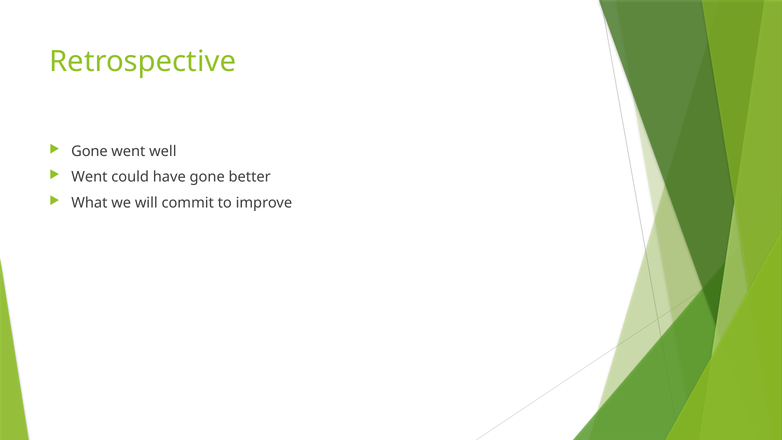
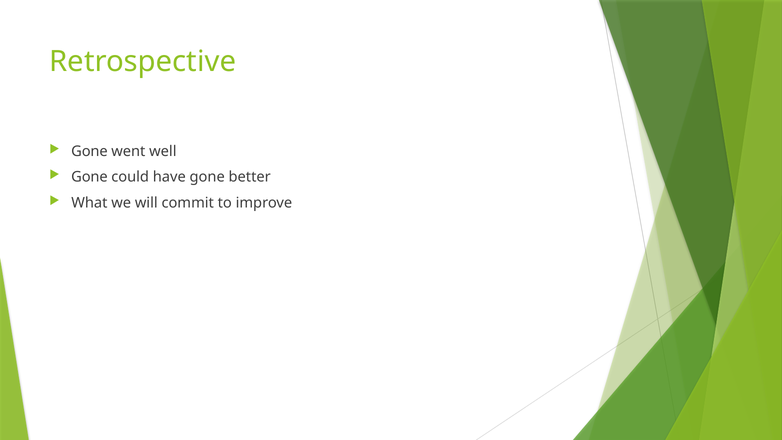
Went at (89, 177): Went -> Gone
